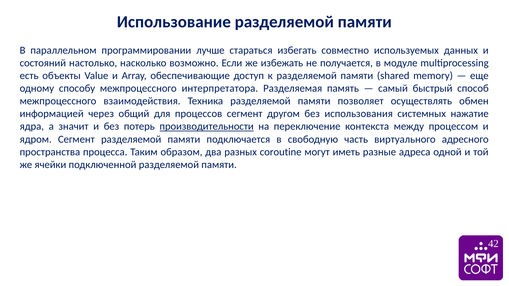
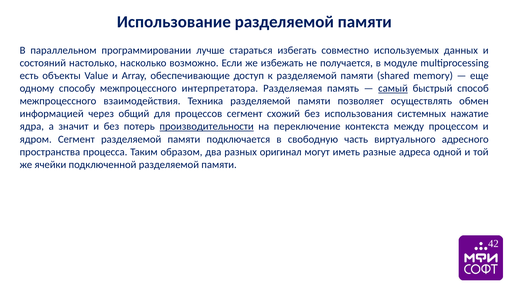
самый underline: none -> present
другом: другом -> схожий
coroutine: coroutine -> оригинал
